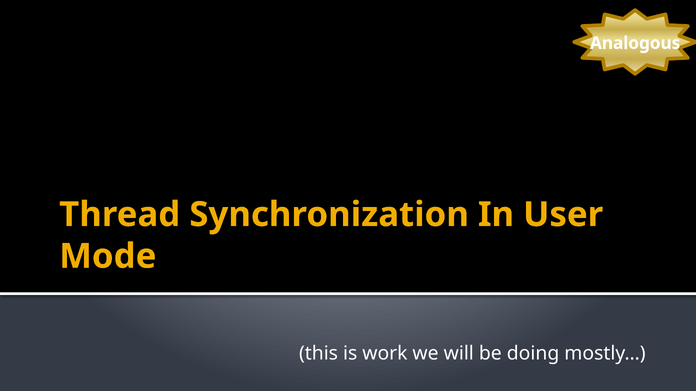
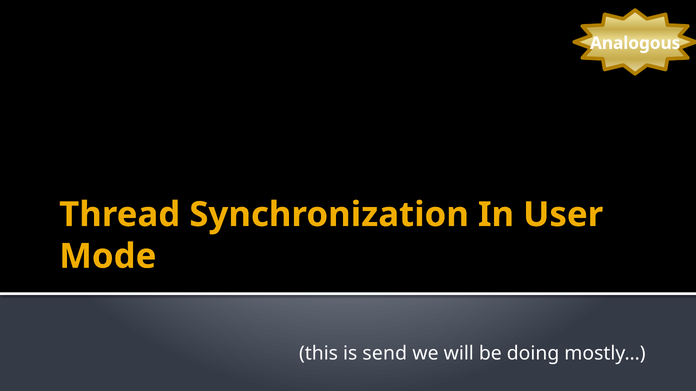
work: work -> send
